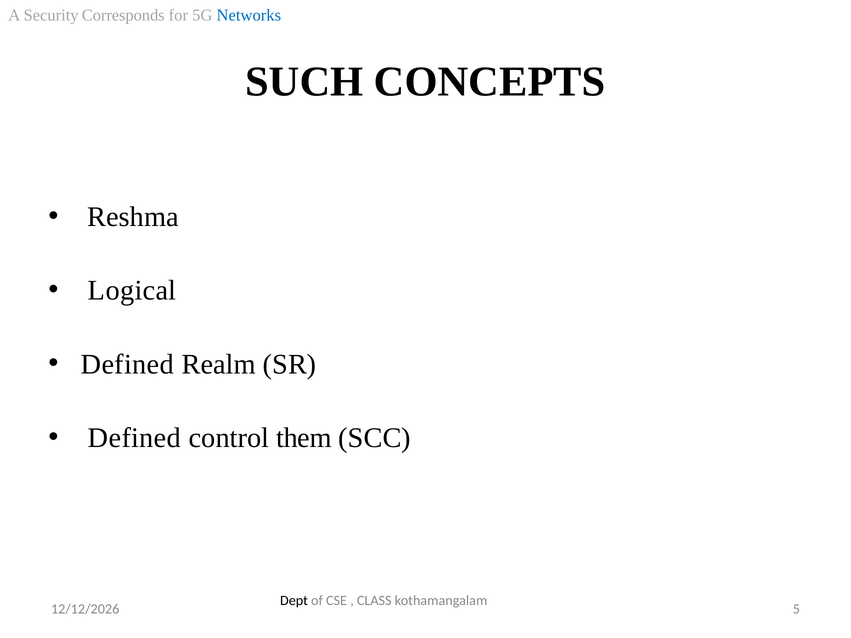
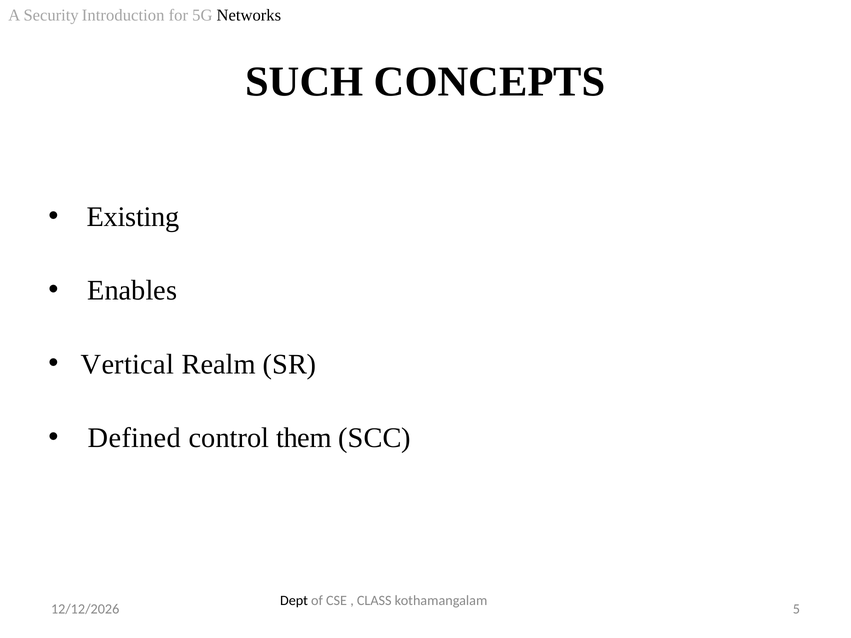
Corresponds: Corresponds -> Introduction
Networks colour: blue -> black
Reshma: Reshma -> Existing
Logical: Logical -> Enables
Defined at (127, 364): Defined -> Vertical
